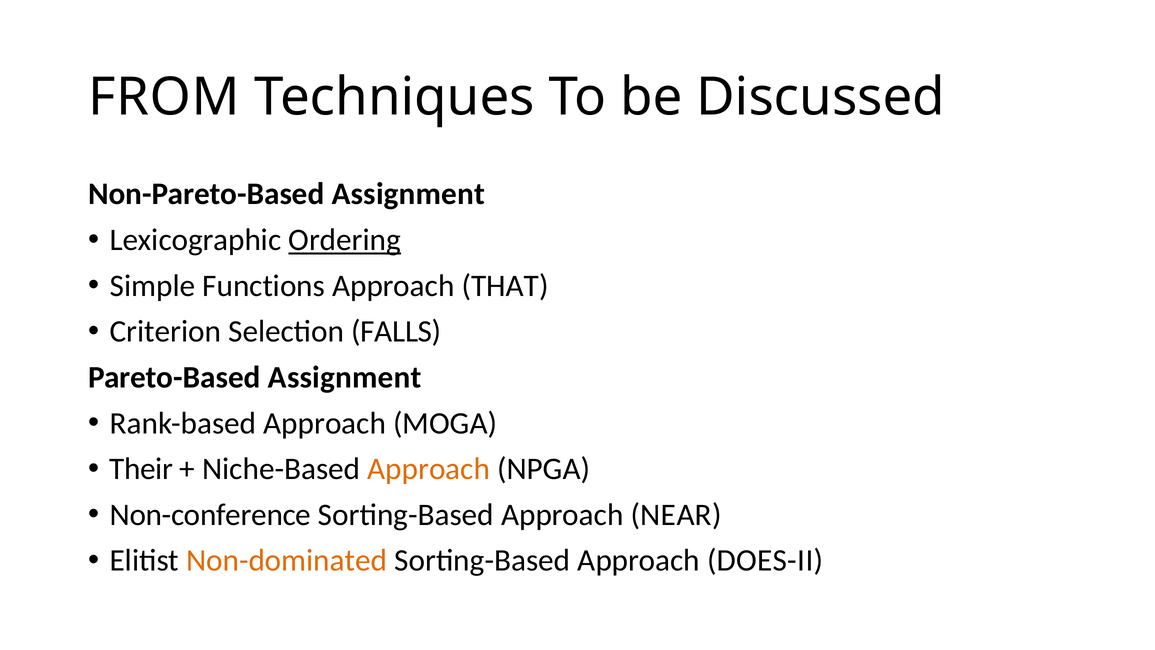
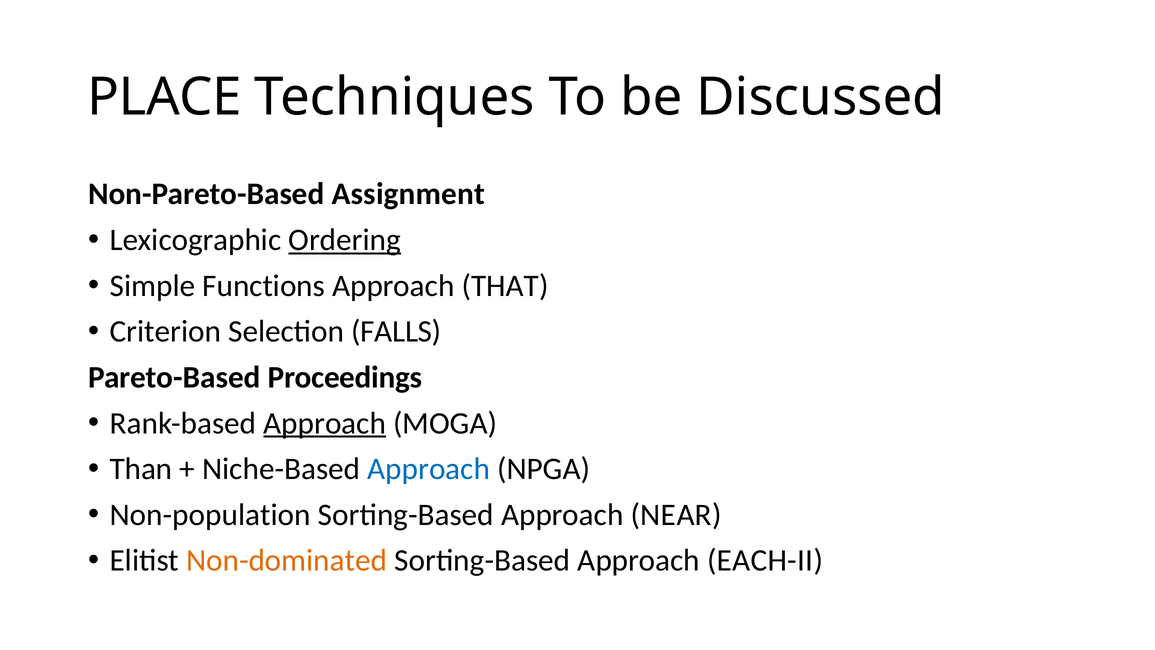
FROM: FROM -> PLACE
Pareto-Based Assignment: Assignment -> Proceedings
Approach at (325, 423) underline: none -> present
Their: Their -> Than
Approach at (429, 469) colour: orange -> blue
Non-conference: Non-conference -> Non-population
DOES-II: DOES-II -> EACH-II
